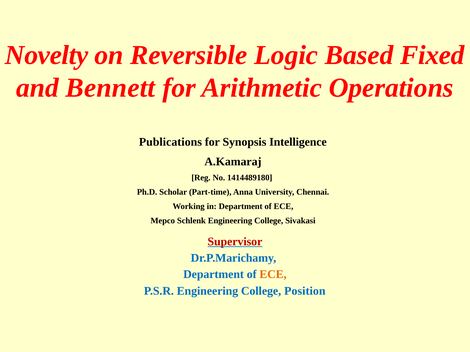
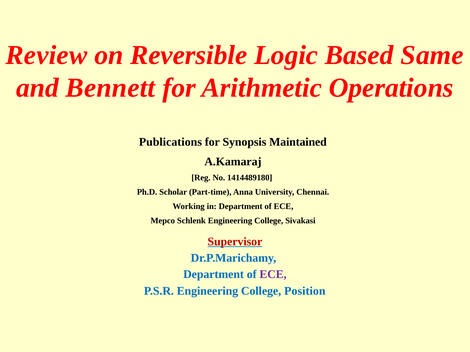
Novelty: Novelty -> Review
Fixed: Fixed -> Same
Intelligence: Intelligence -> Maintained
ECE at (273, 275) colour: orange -> purple
